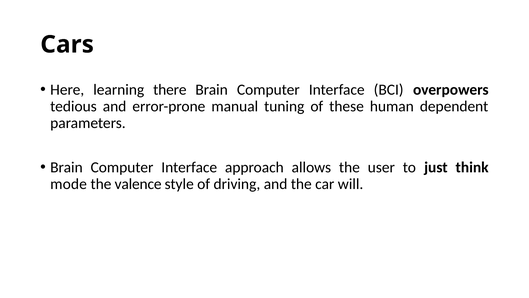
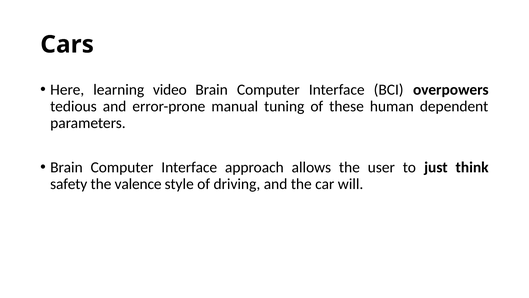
there: there -> video
mode: mode -> safety
